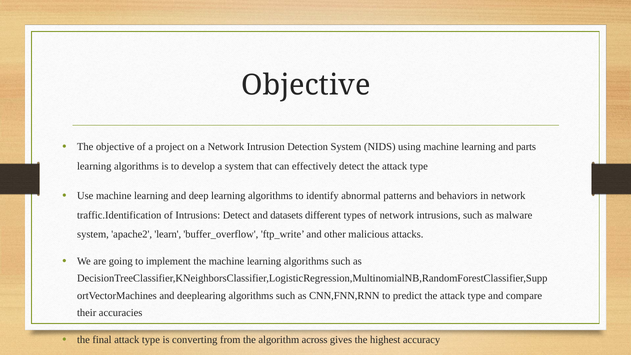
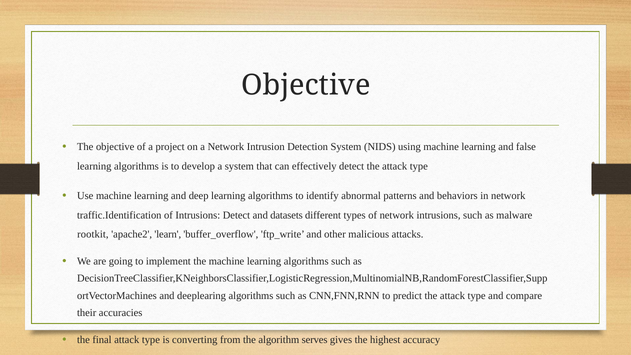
parts: parts -> false
system at (93, 234): system -> rootkit
across: across -> serves
